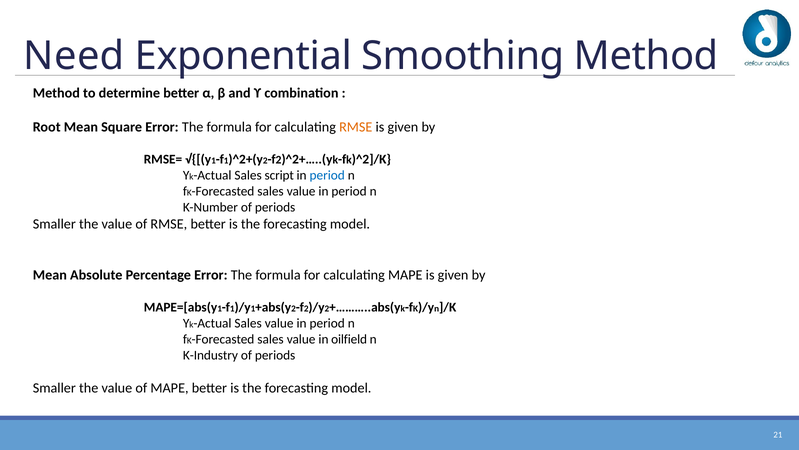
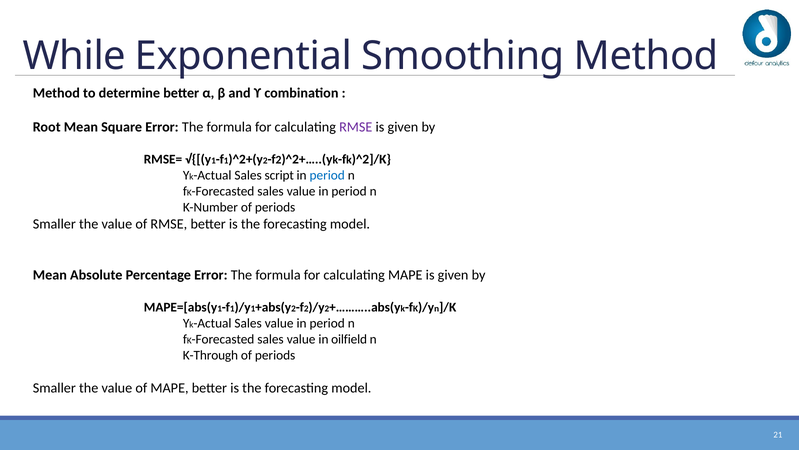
Need: Need -> While
RMSE at (356, 127) colour: orange -> purple
K-Industry: K-Industry -> K-Through
